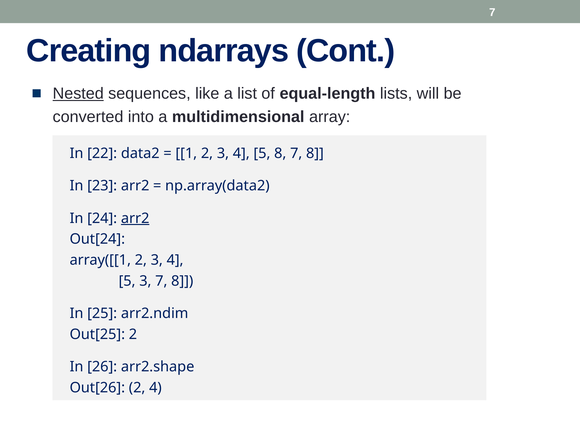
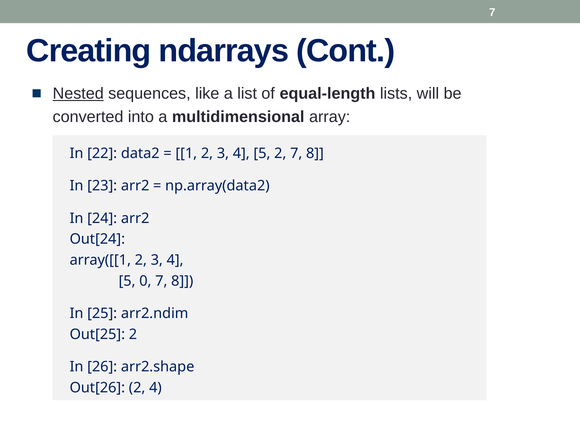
5 8: 8 -> 2
arr2 at (135, 218) underline: present -> none
5 3: 3 -> 0
